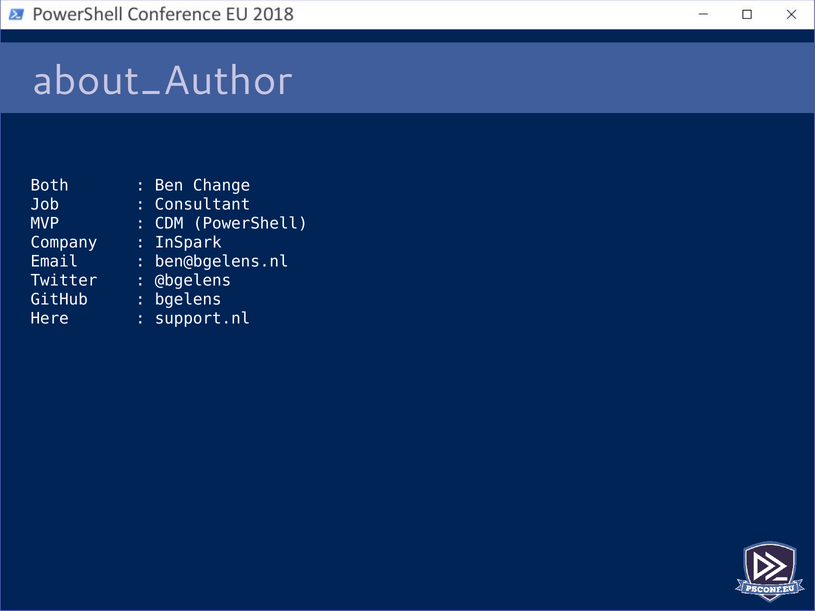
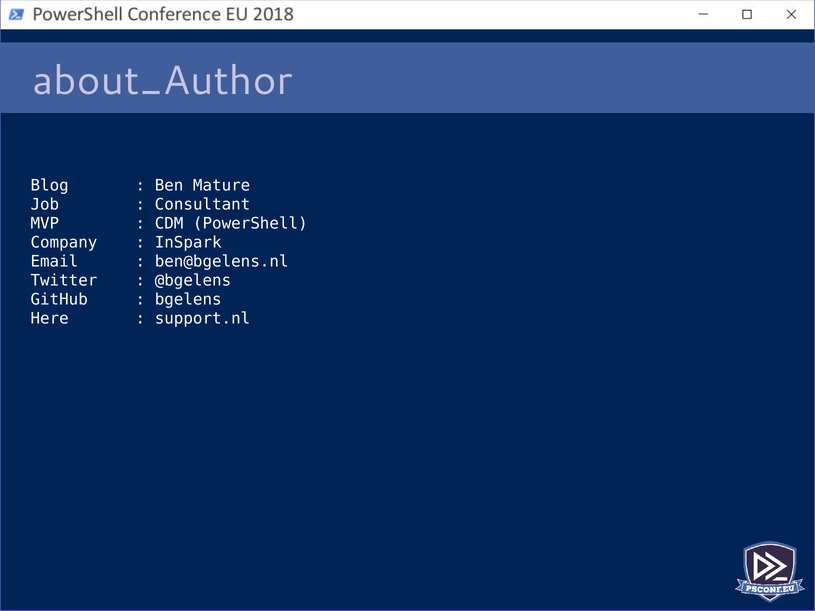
Both: Both -> Blog
Change: Change -> Mature
